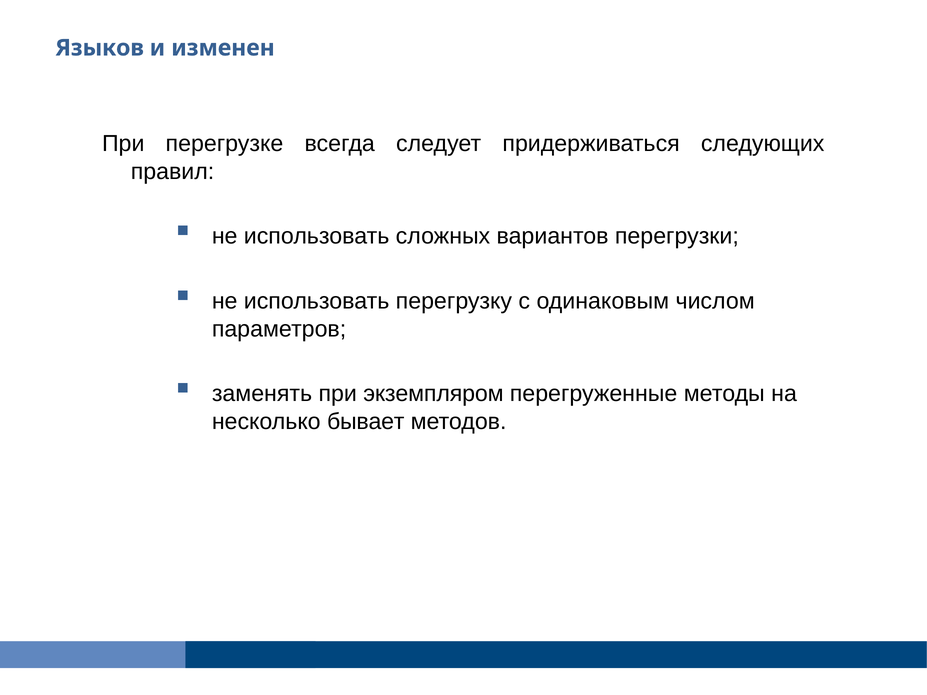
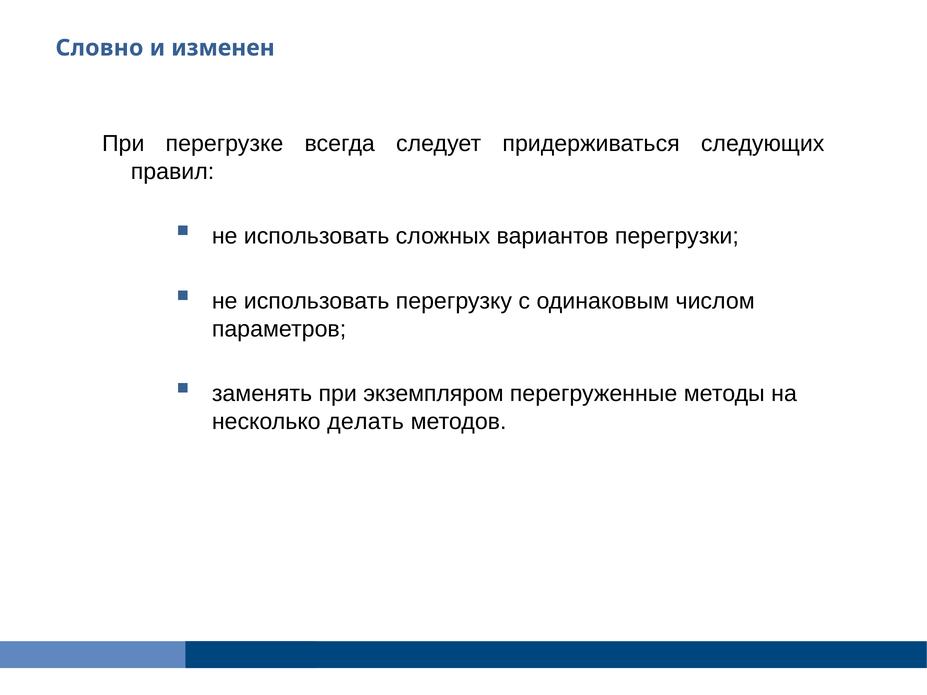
Языков: Языков -> Словно
бывает: бывает -> делать
